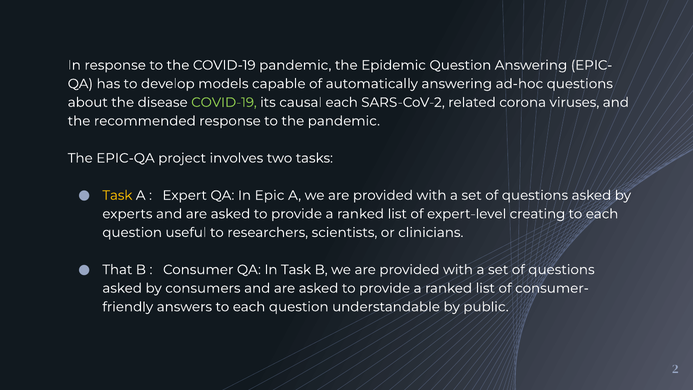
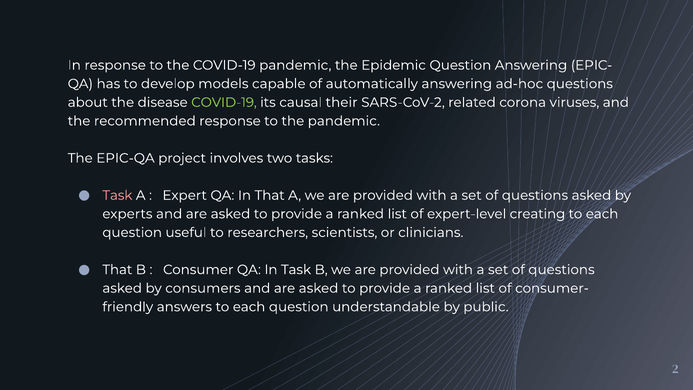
causal each: each -> their
Task at (117, 195) colour: yellow -> pink
In Epic: Epic -> That
